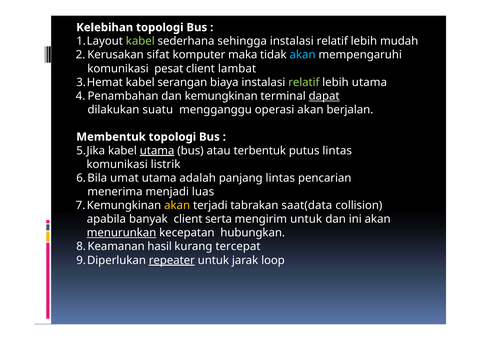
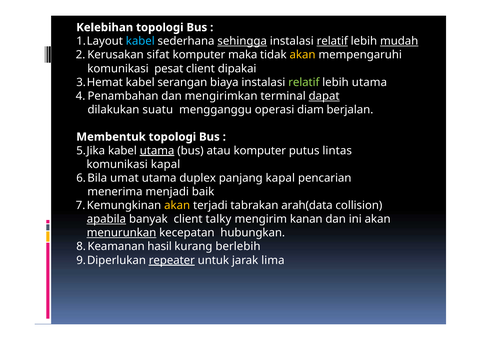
kabel at (140, 41) colour: light green -> light blue
sehingga underline: none -> present
relatif at (332, 41) underline: none -> present
mudah underline: none -> present
akan at (303, 55) colour: light blue -> yellow
lambat: lambat -> dipakai
kemungkinan: kemungkinan -> mengirimkan
operasi akan: akan -> diam
atau terbentuk: terbentuk -> komputer
komunikasi listrik: listrik -> kapal
adalah: adalah -> duplex
panjang lintas: lintas -> kapal
luas: luas -> baik
saat(data: saat(data -> arah(data
apabila underline: none -> present
serta: serta -> talky
mengirim untuk: untuk -> kanan
tercepat: tercepat -> berlebih
loop: loop -> lima
